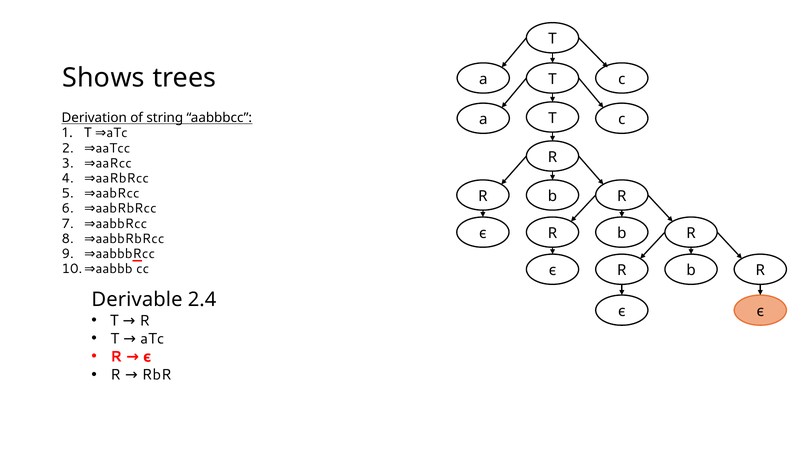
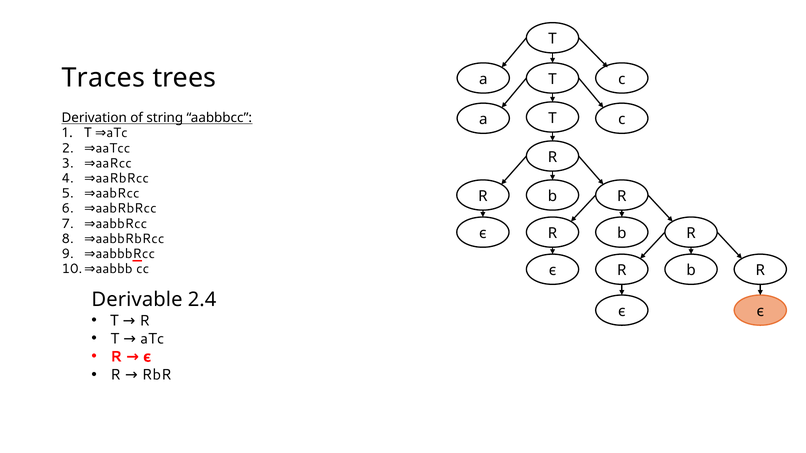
Shows: Shows -> Traces
